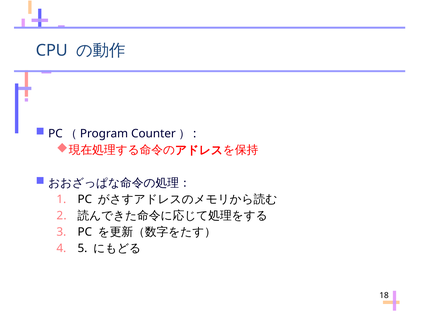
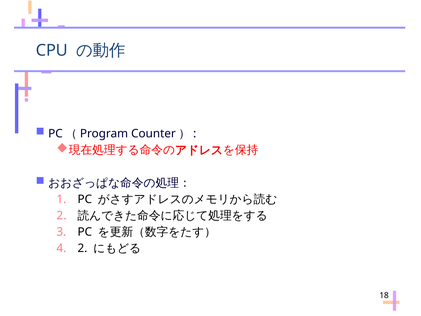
5 at (82, 248): 5 -> 2
